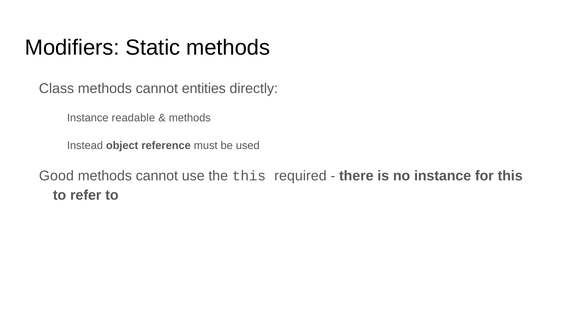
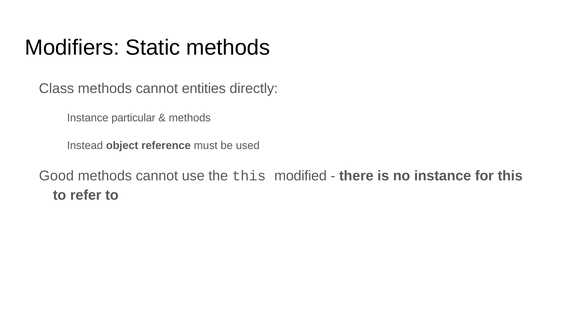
readable: readable -> particular
required: required -> modified
